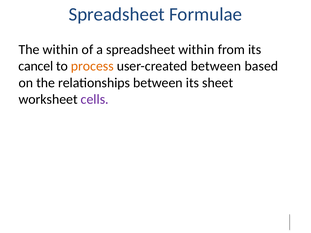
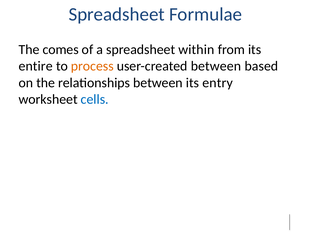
The within: within -> comes
cancel: cancel -> entire
sheet: sheet -> entry
cells colour: purple -> blue
